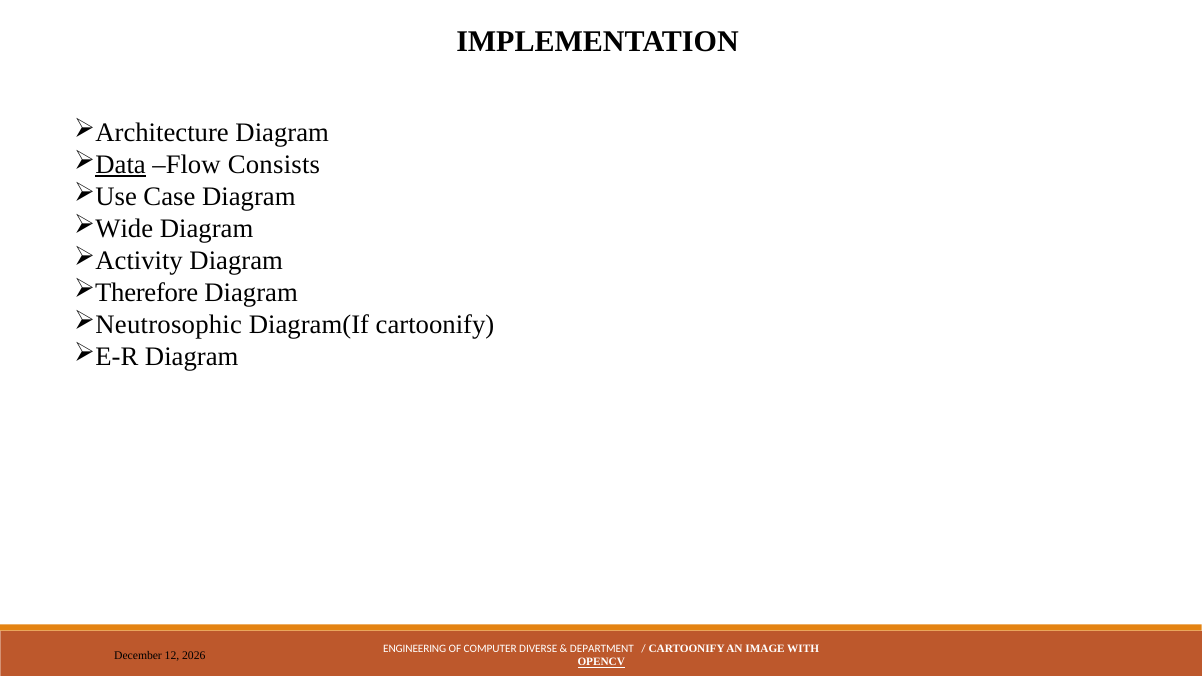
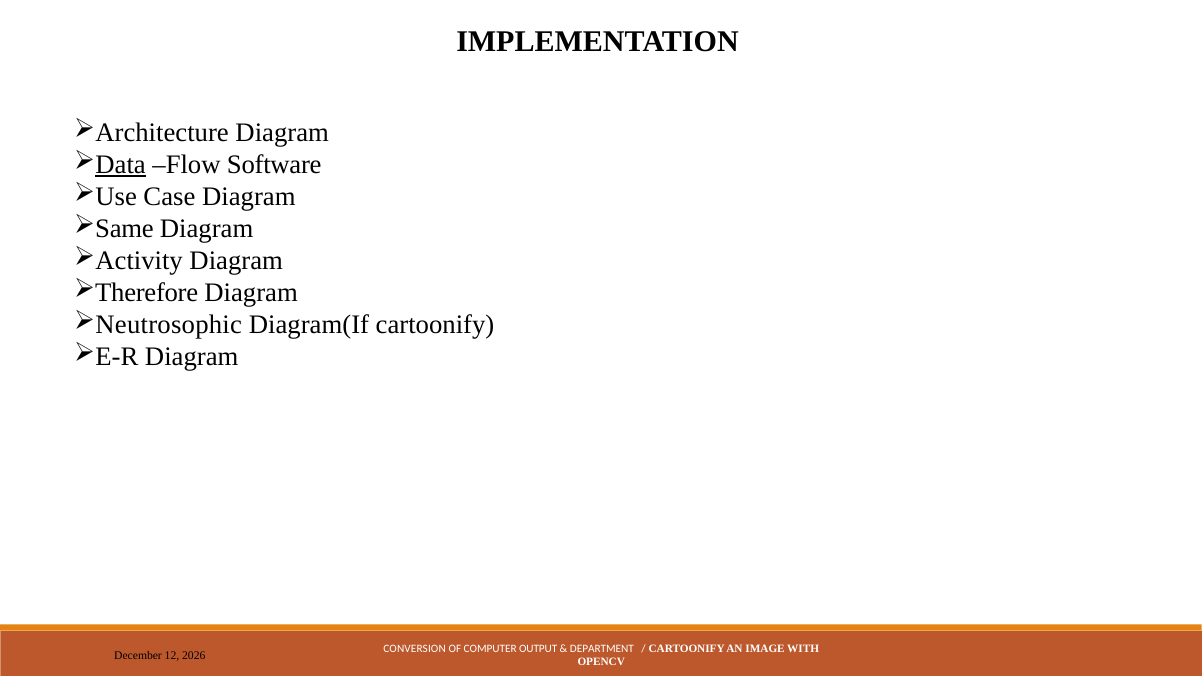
Consists: Consists -> Software
Wide: Wide -> Same
ENGINEERING: ENGINEERING -> CONVERSION
DIVERSE: DIVERSE -> OUTPUT
OPENCV underline: present -> none
